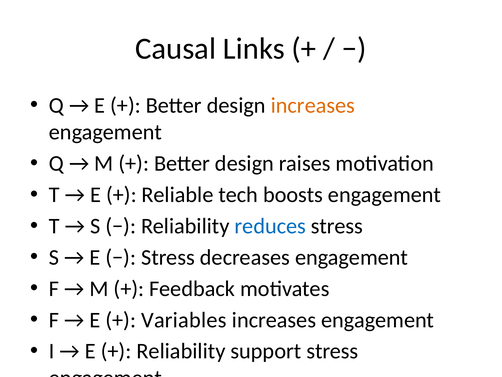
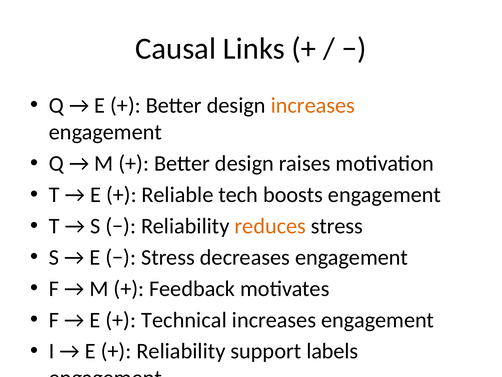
reduces at (270, 226) colour: blue -> orange
Variables: Variables -> Technical
support stress: stress -> labels
